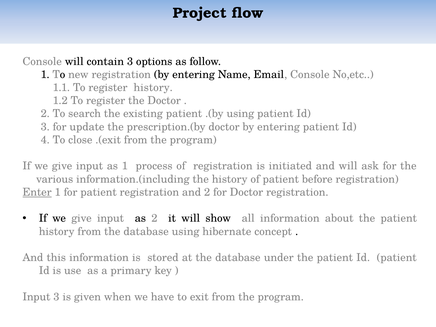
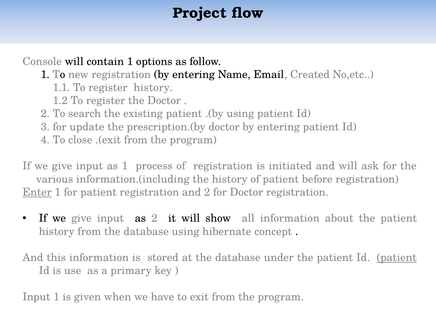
contain 3: 3 -> 1
Email Console: Console -> Created
patient at (397, 258) underline: none -> present
Input 3: 3 -> 1
